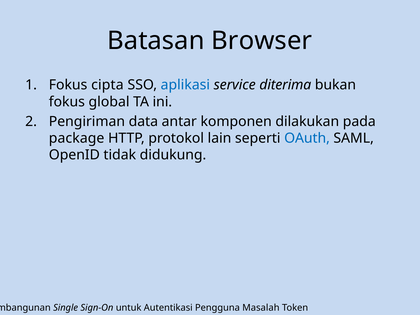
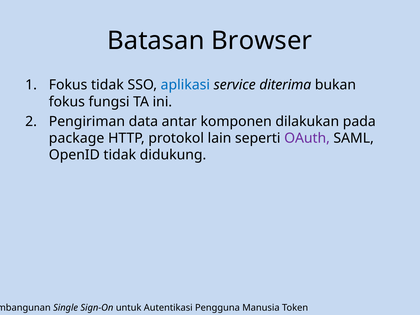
Fokus cipta: cipta -> tidak
global: global -> fungsi
OAuth colour: blue -> purple
Masalah: Masalah -> Manusia
